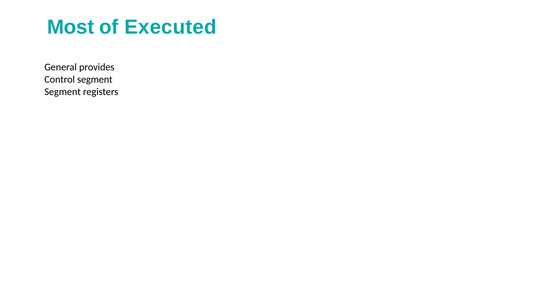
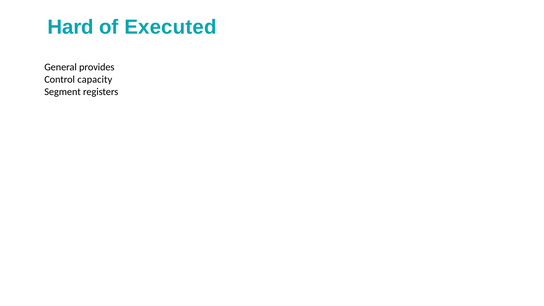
Most: Most -> Hard
Control segment: segment -> capacity
